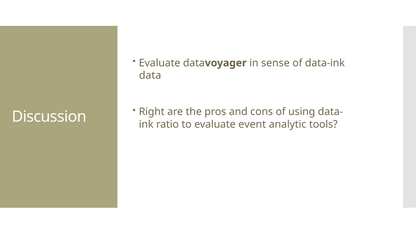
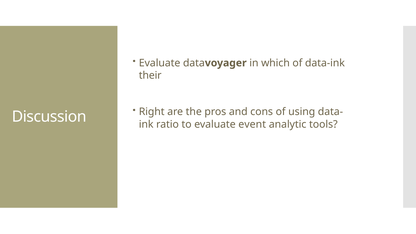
sense: sense -> which
data at (150, 75): data -> their
